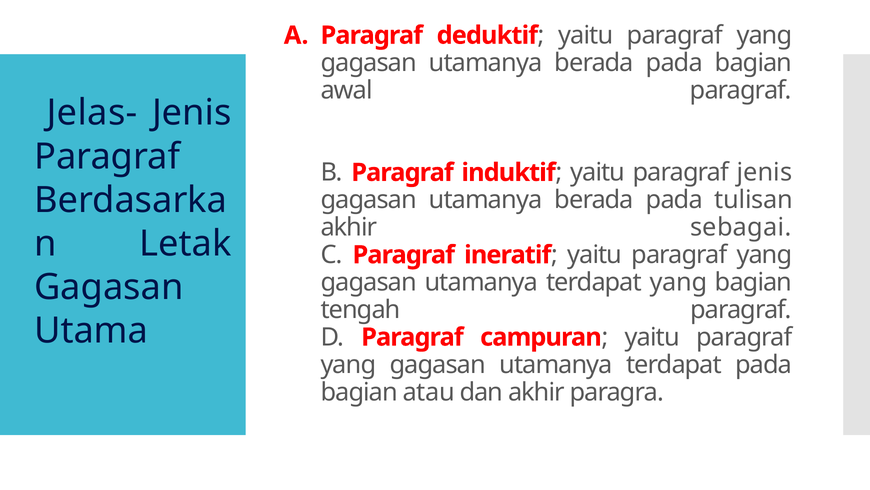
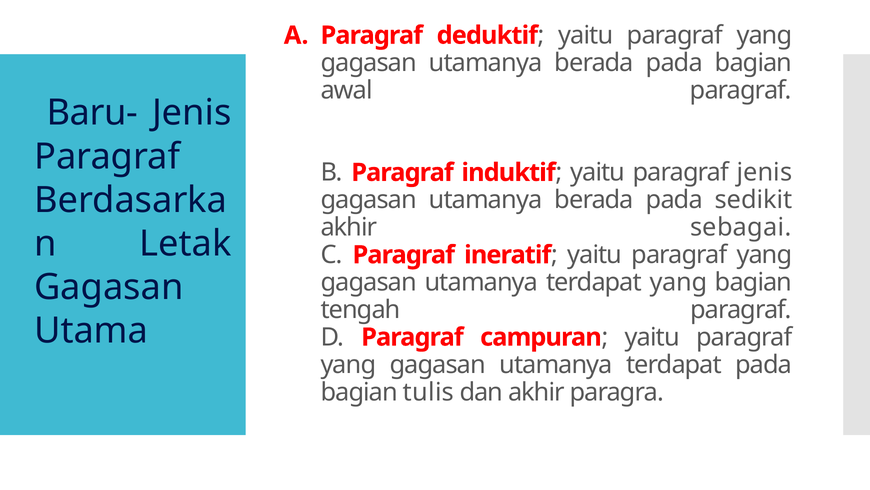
Jelas-: Jelas- -> Baru-
tulisan: tulisan -> sedikit
atau: atau -> tulis
